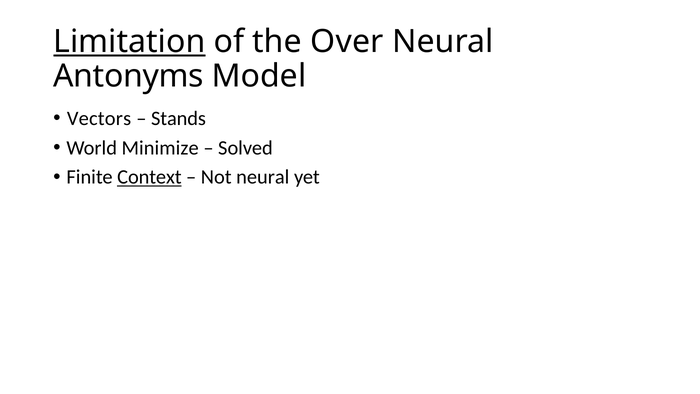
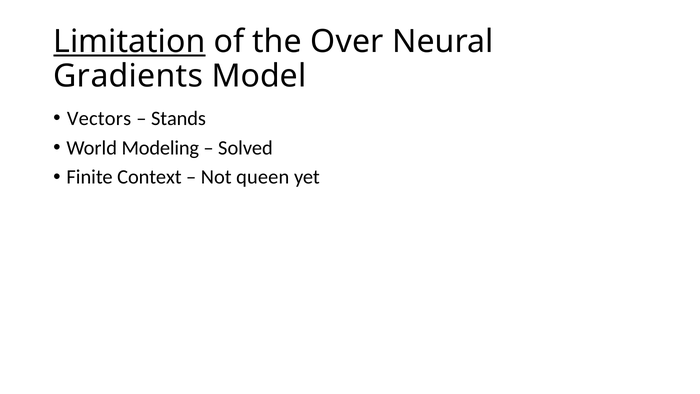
Antonyms: Antonyms -> Gradients
Minimize: Minimize -> Modeling
Context underline: present -> none
Not neural: neural -> queen
